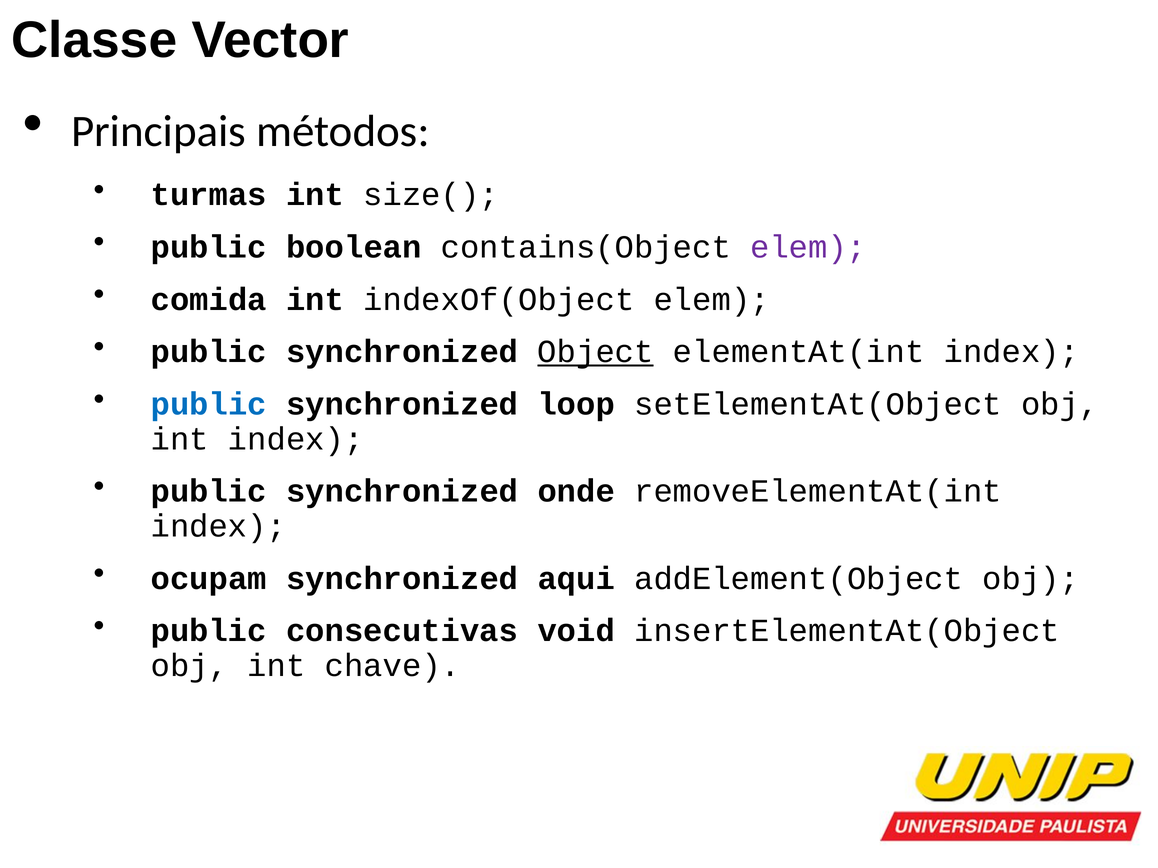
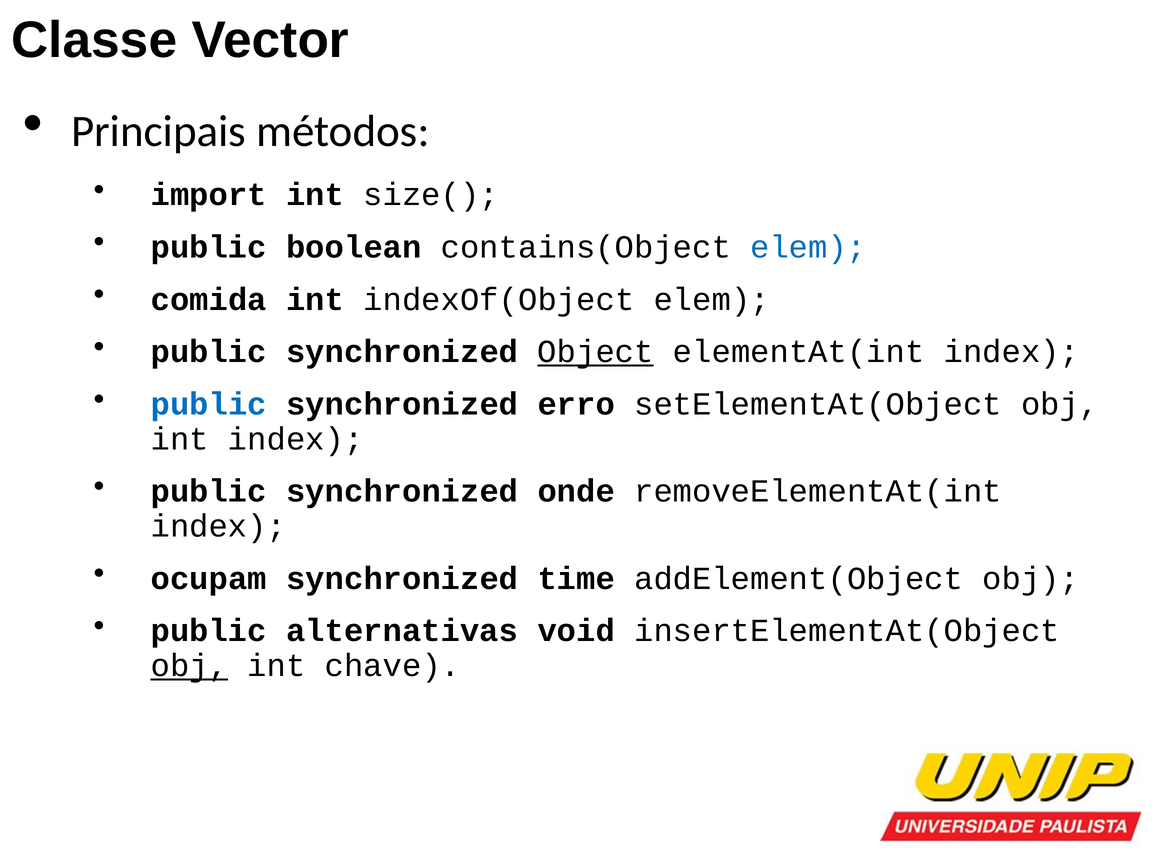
turmas: turmas -> import
elem at (808, 247) colour: purple -> blue
loop: loop -> erro
aqui: aqui -> time
consecutivas: consecutivas -> alternativas
obj at (189, 666) underline: none -> present
